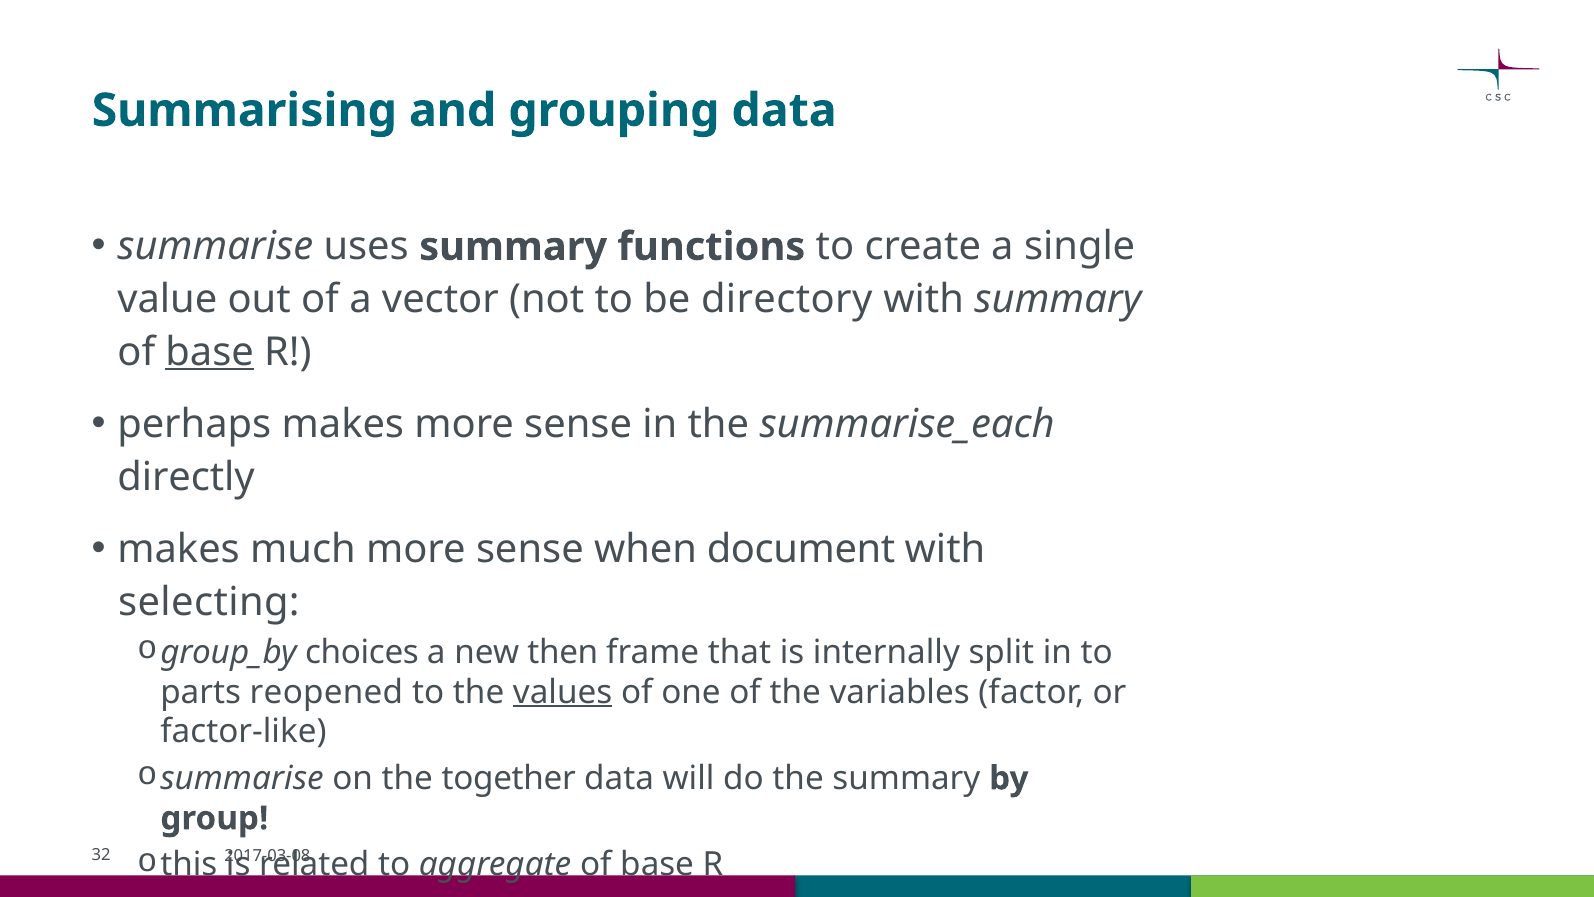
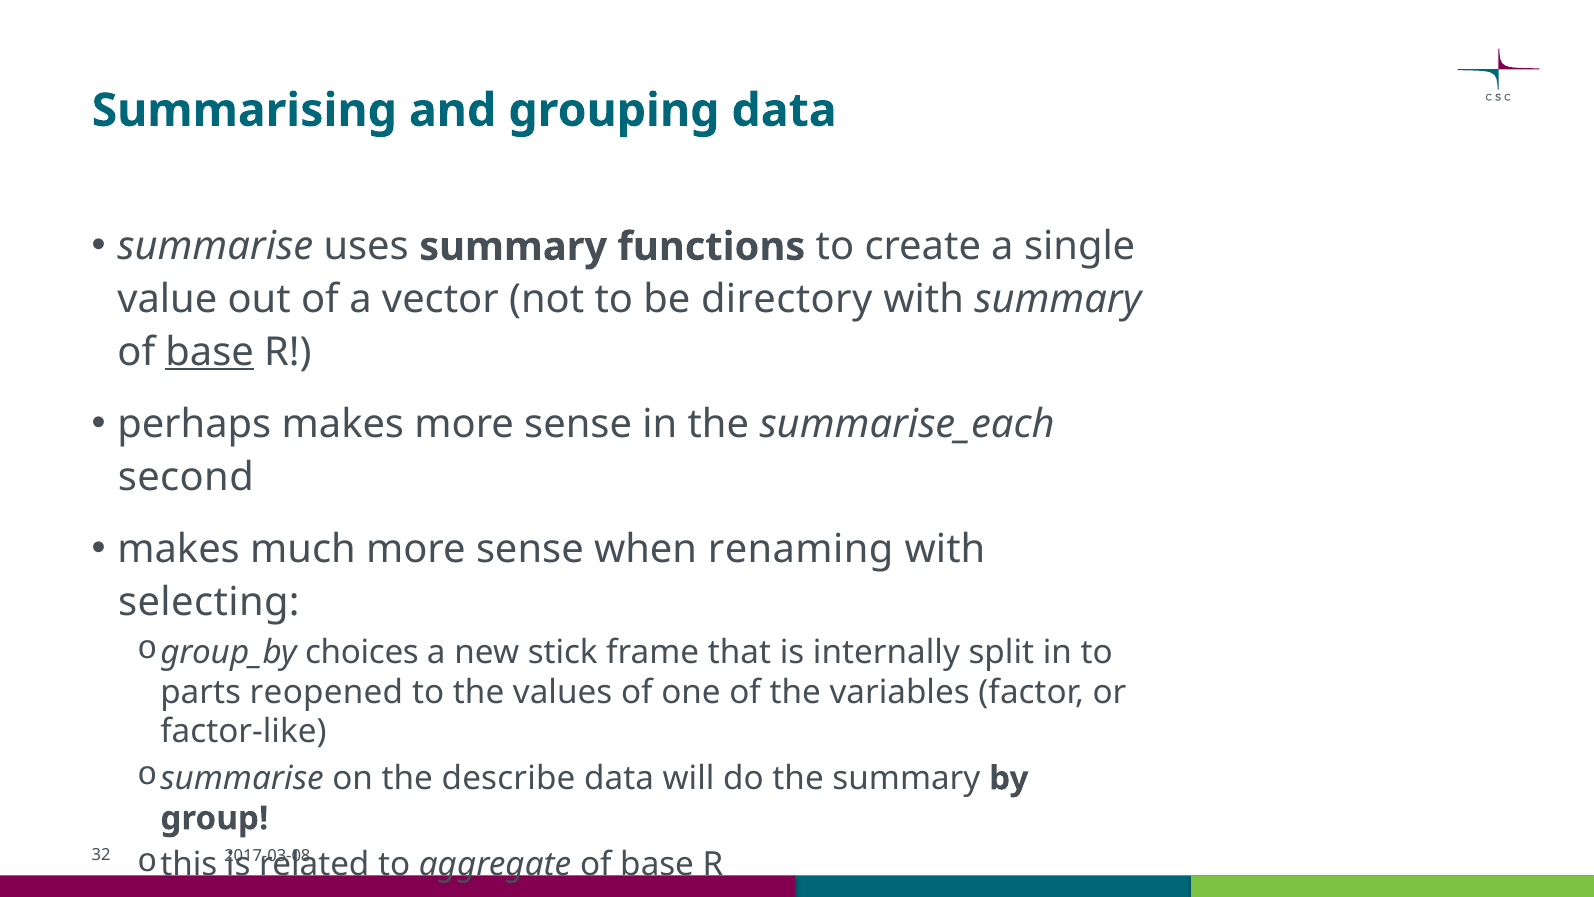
directly: directly -> second
document: document -> renaming
then: then -> stick
values underline: present -> none
together: together -> describe
